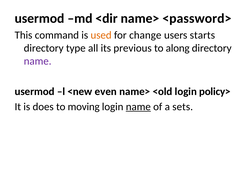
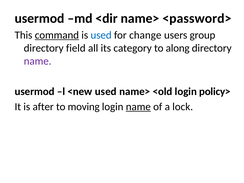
command underline: none -> present
used at (101, 35) colour: orange -> blue
starts: starts -> group
type: type -> field
previous: previous -> category
<new even: even -> used
does: does -> after
sets: sets -> lock
